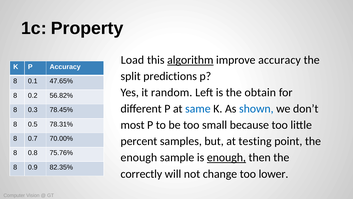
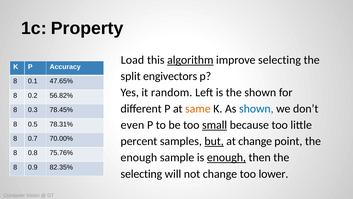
improve accuracy: accuracy -> selecting
predictions: predictions -> engivectors
the obtain: obtain -> shown
same colour: blue -> orange
most: most -> even
small underline: none -> present
but underline: none -> present
at testing: testing -> change
correctly at (141, 173): correctly -> selecting
